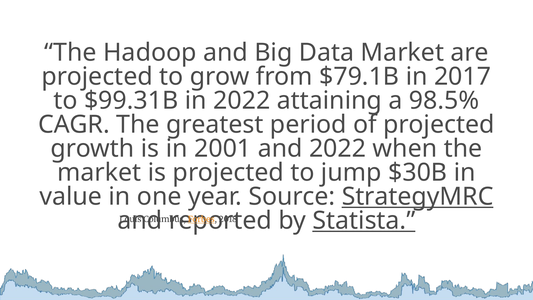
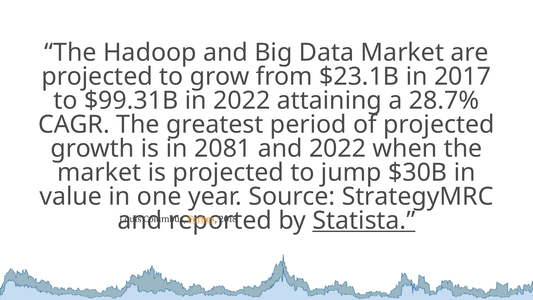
$79.1B: $79.1B -> $23.1B
98.5%: 98.5% -> 28.7%
2001: 2001 -> 2081
StrategyMRC underline: present -> none
